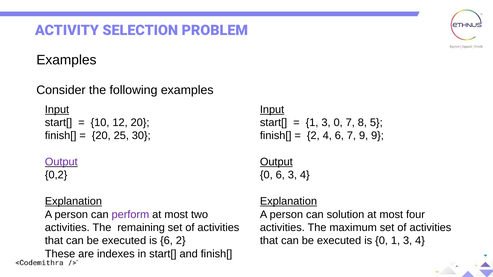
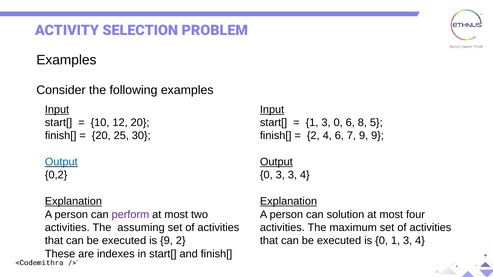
0 7: 7 -> 6
Output at (61, 162) colour: purple -> blue
0 6: 6 -> 3
remaining: remaining -> assuming
is 6: 6 -> 9
